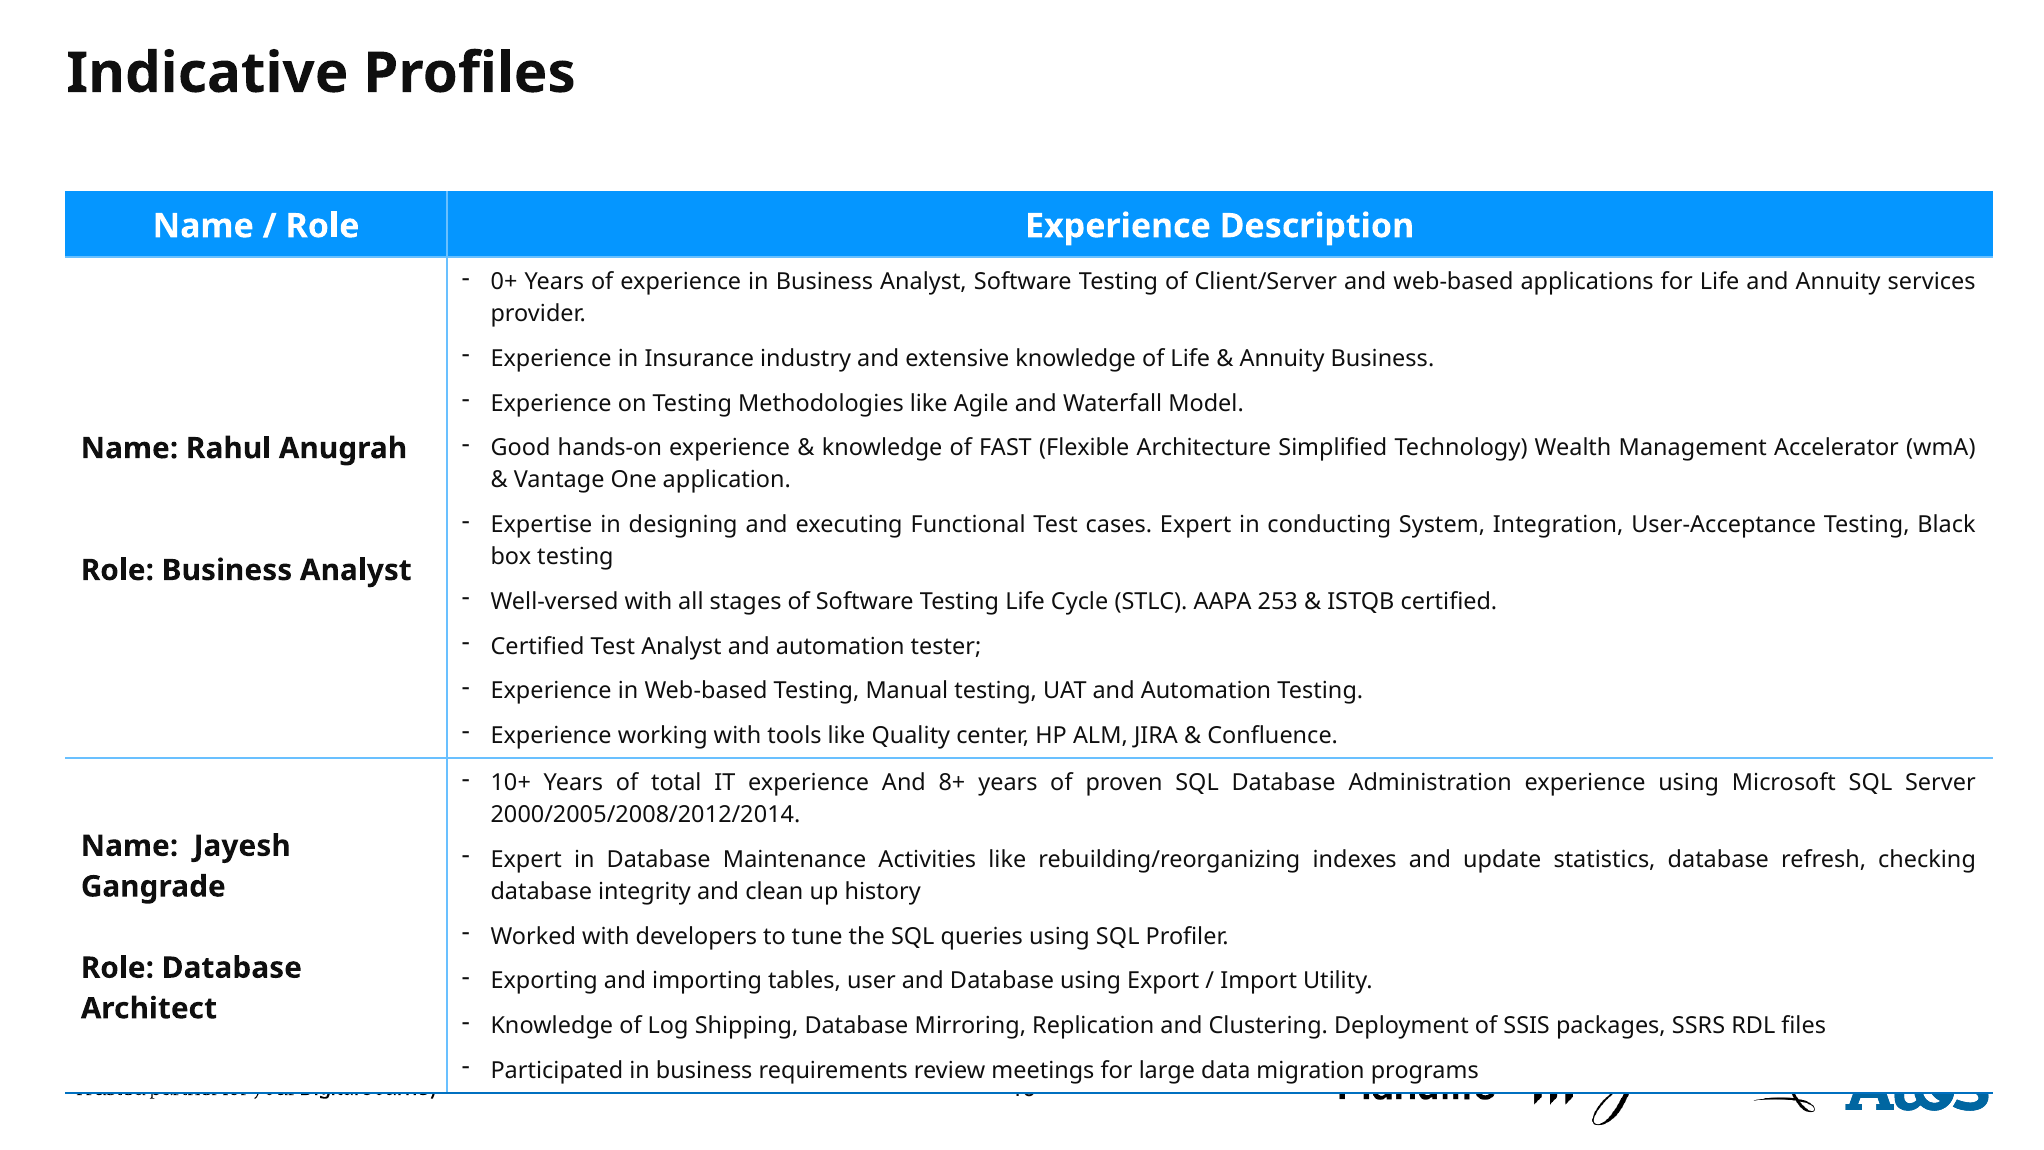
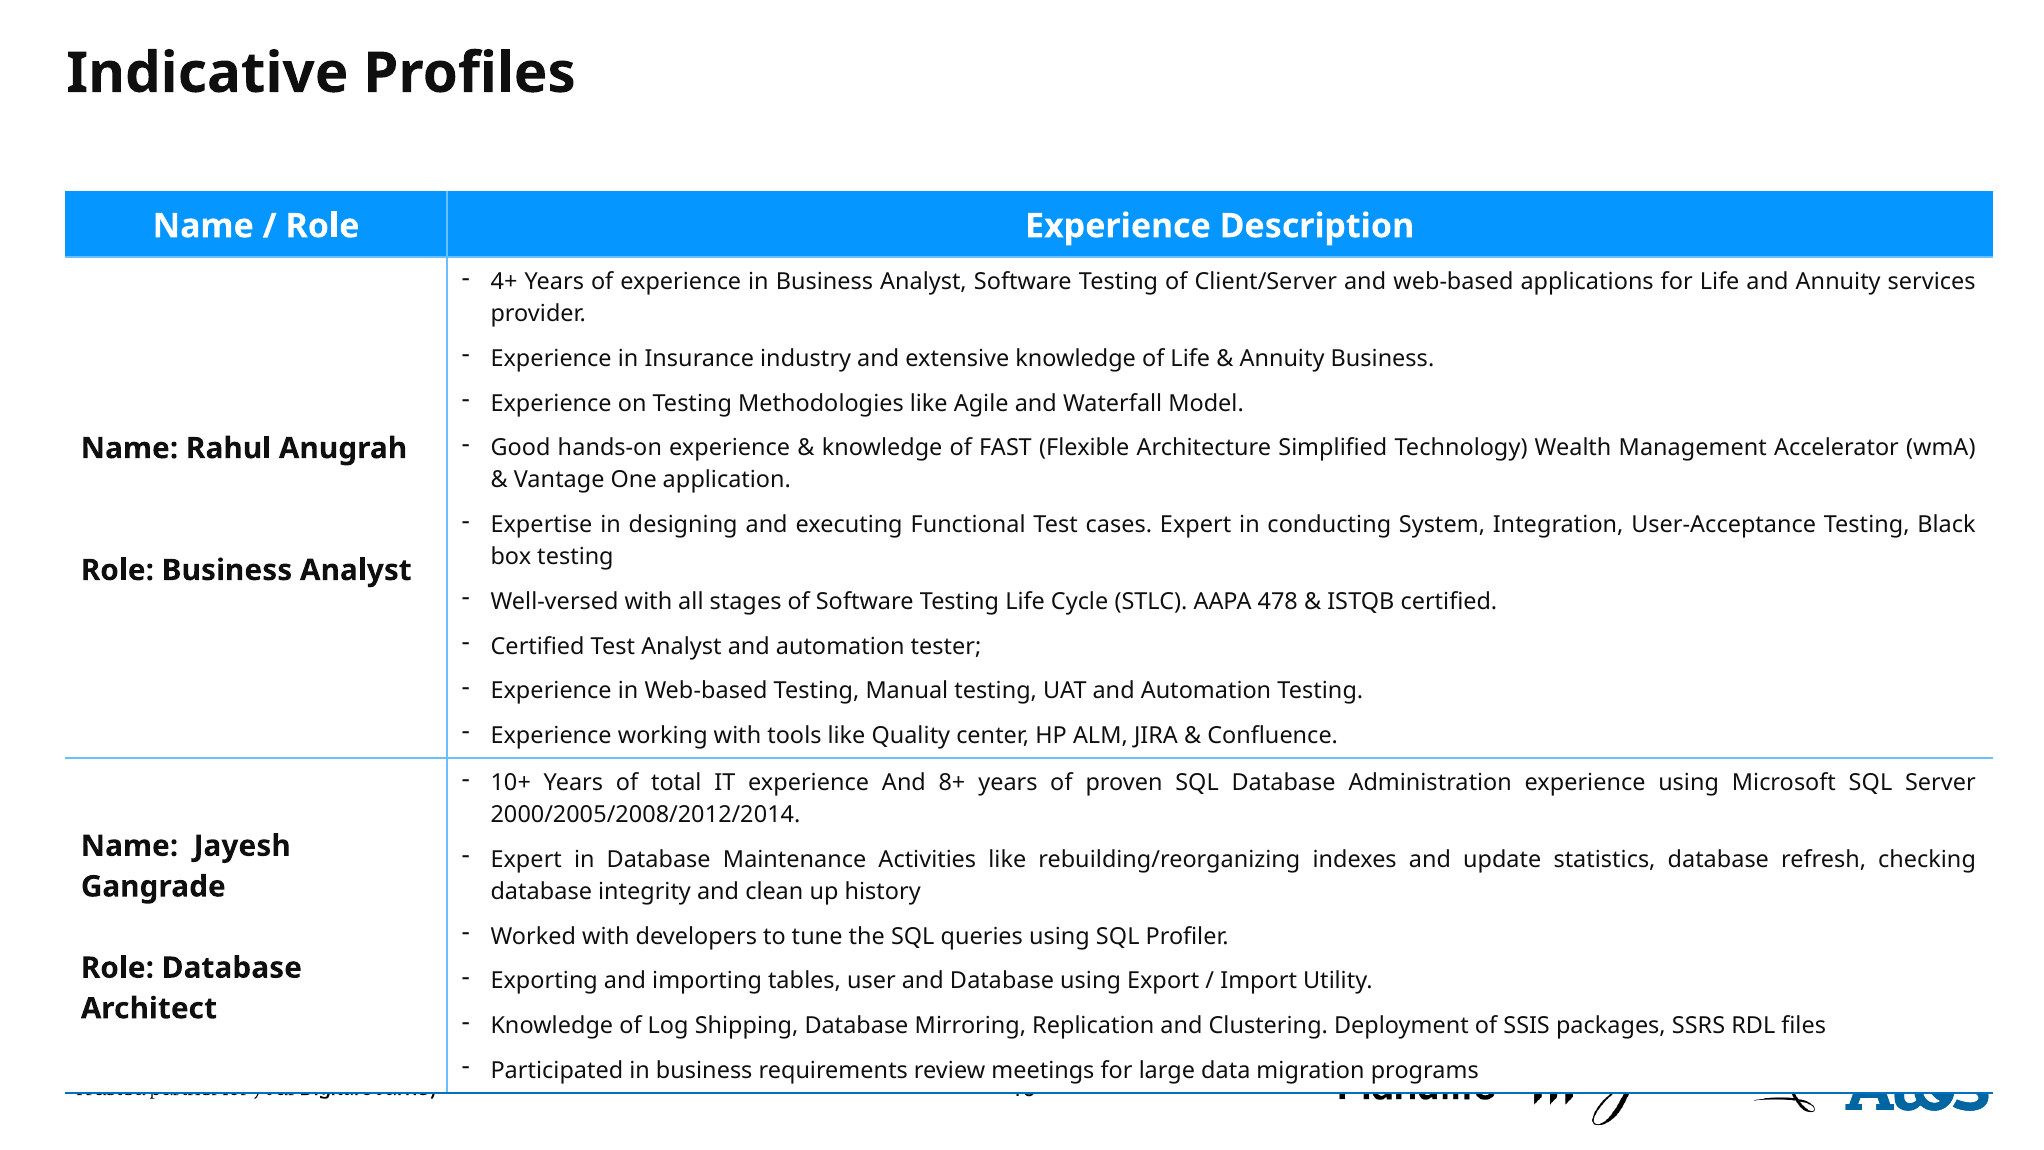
0+: 0+ -> 4+
253: 253 -> 478
